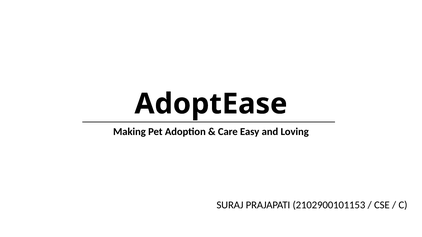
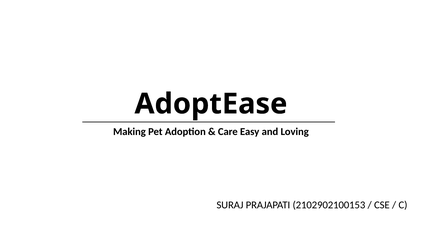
2102900101153: 2102900101153 -> 2102902100153
